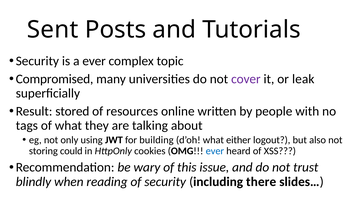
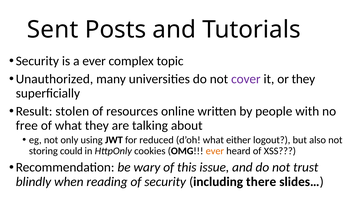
Compromised: Compromised -> Unauthorized
or leak: leak -> they
stored: stored -> stolen
tags: tags -> free
building: building -> reduced
ever at (215, 151) colour: blue -> orange
